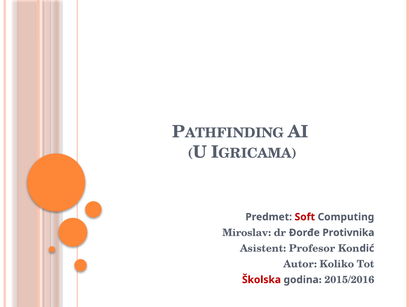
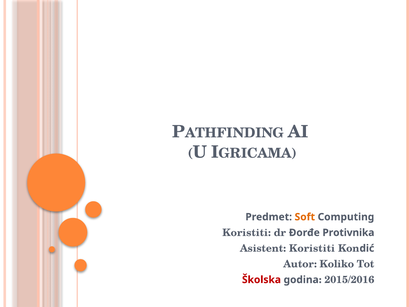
Soft colour: red -> orange
Miroslav at (247, 232): Miroslav -> Koristiti
Asistent Profesor: Profesor -> Koristiti
